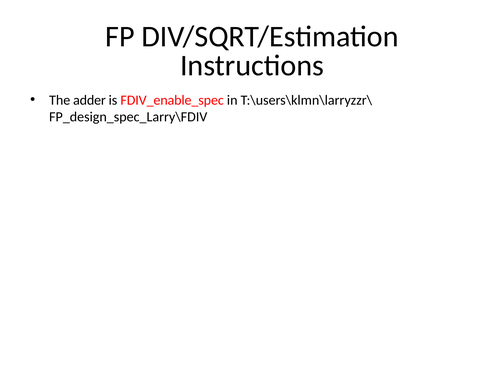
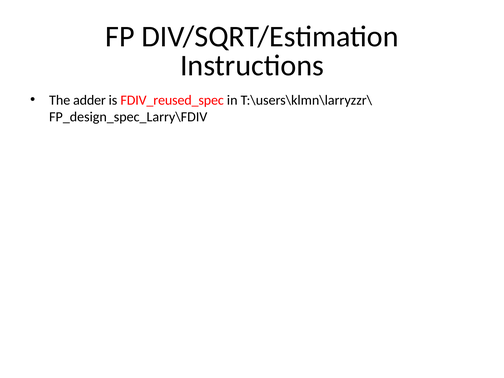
FDIV_enable_spec: FDIV_enable_spec -> FDIV_reused_spec
